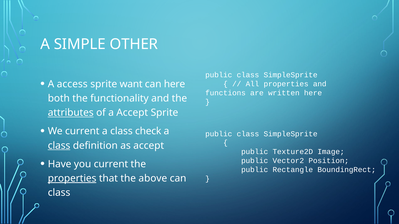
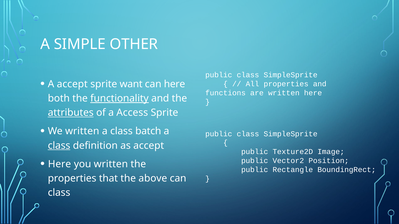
A access: access -> accept
functionality underline: none -> present
a Accept: Accept -> Access
We current: current -> written
check: check -> batch
Have at (60, 164): Have -> Here
you current: current -> written
properties at (72, 179) underline: present -> none
